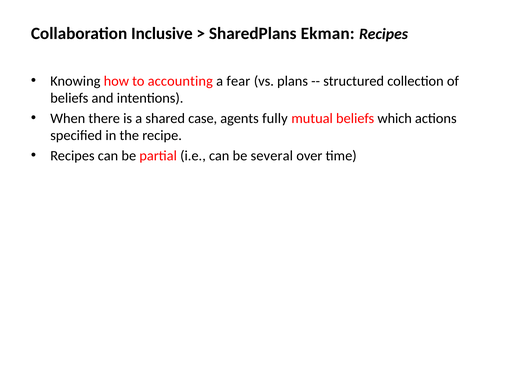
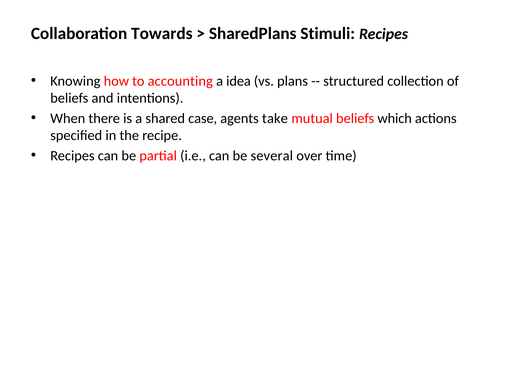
Inclusive: Inclusive -> Towards
Ekman: Ekman -> Stimuli
fear: fear -> idea
fully: fully -> take
